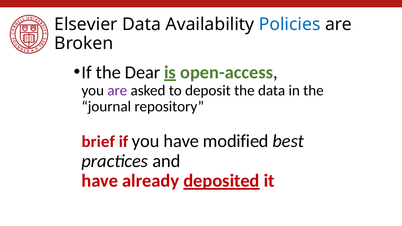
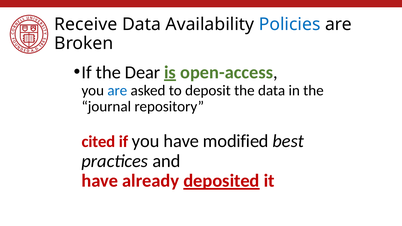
Elsevier: Elsevier -> Receive
are at (117, 90) colour: purple -> blue
brief: brief -> cited
